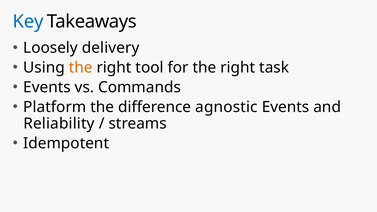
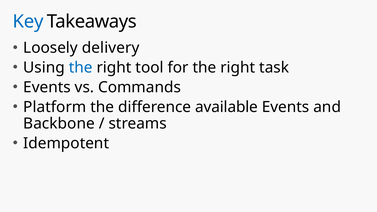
the at (81, 68) colour: orange -> blue
agnostic: agnostic -> available
Reliability: Reliability -> Backbone
